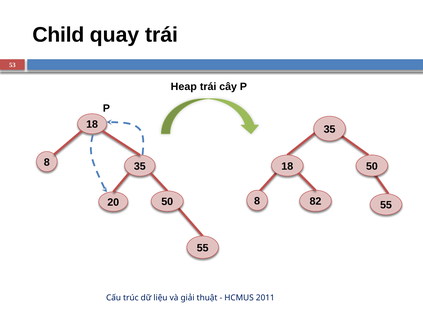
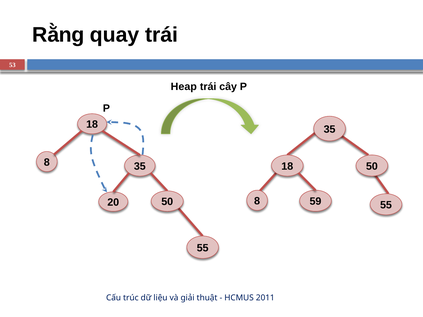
Child: Child -> Rằng
82: 82 -> 59
